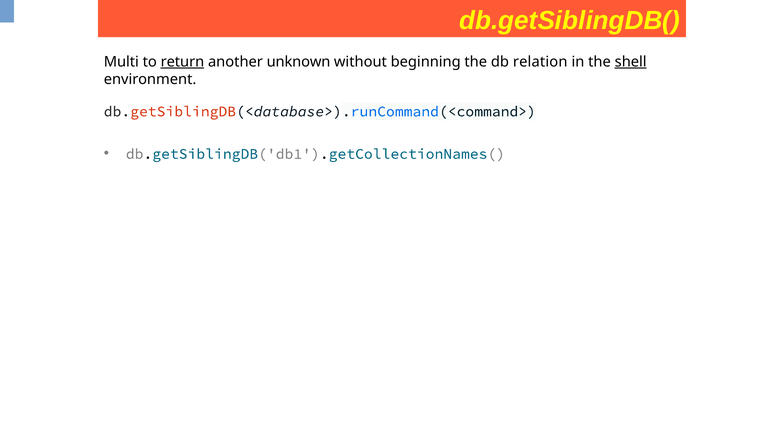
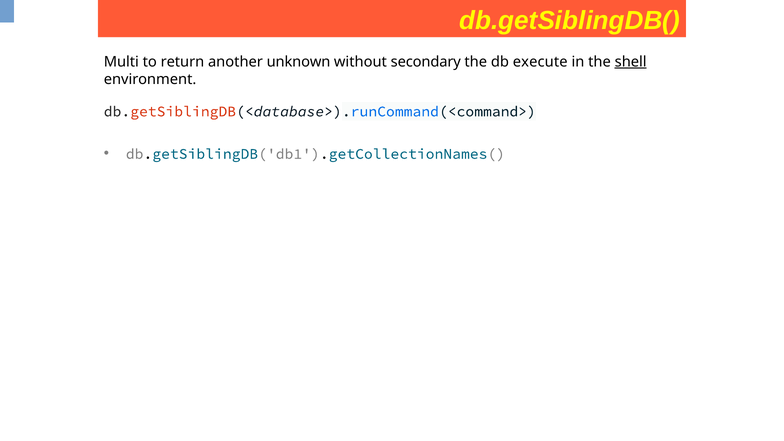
return underline: present -> none
beginning: beginning -> secondary
relation: relation -> execute
